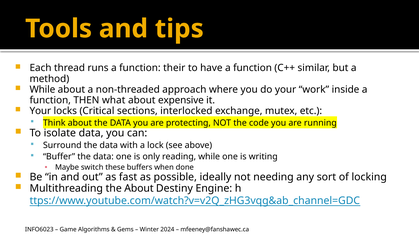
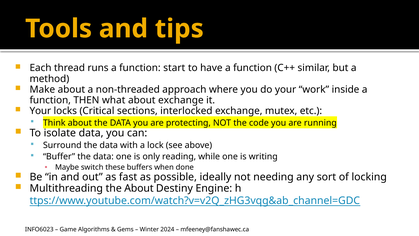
their: their -> start
While at (42, 89): While -> Make
about expensive: expensive -> exchange
